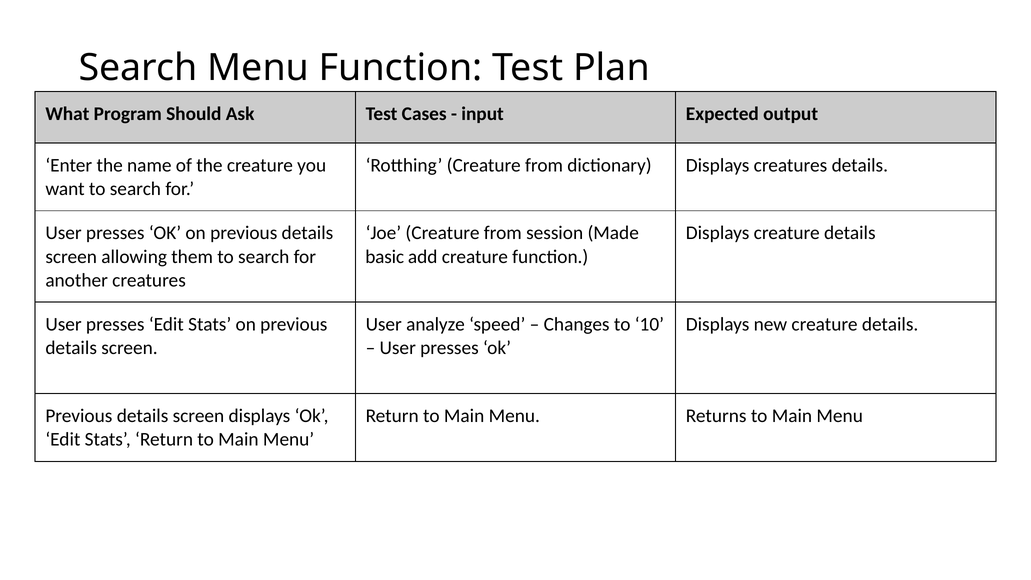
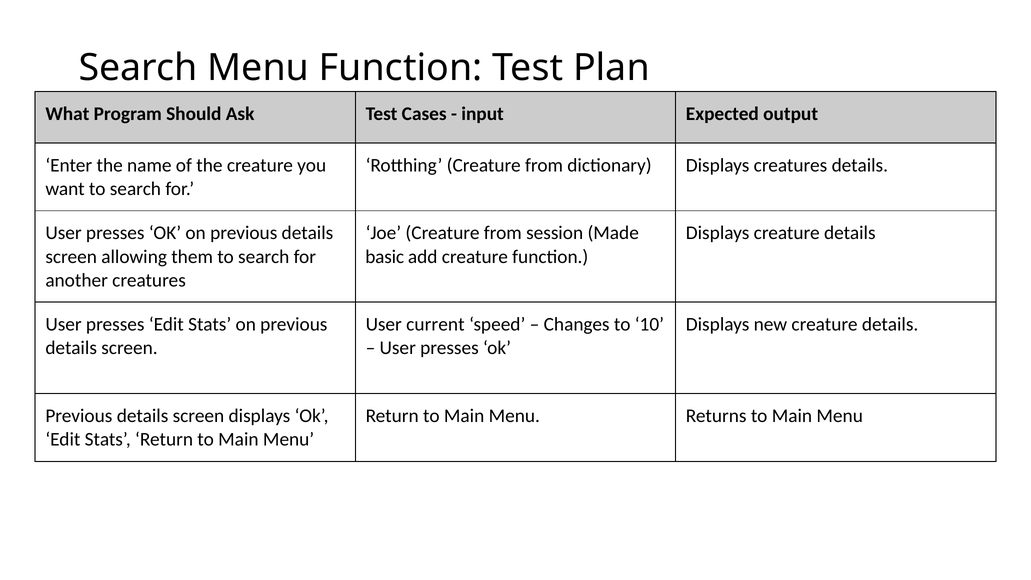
analyze: analyze -> current
